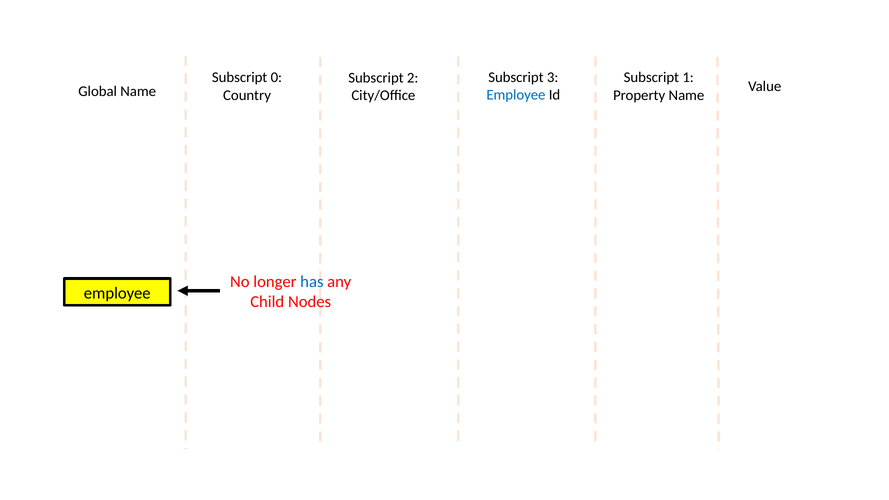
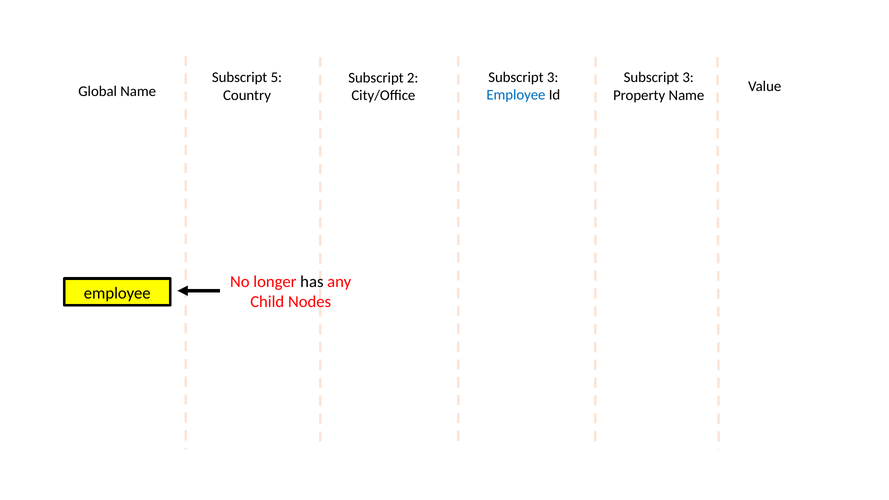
0: 0 -> 5
1 at (688, 77): 1 -> 3
has colour: blue -> black
